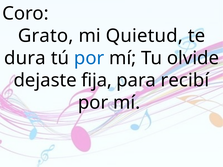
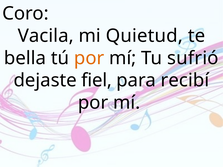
Grato: Grato -> Vacila
dura: dura -> bella
por at (89, 58) colour: blue -> orange
olvide: olvide -> sufrió
fija: fija -> fiel
